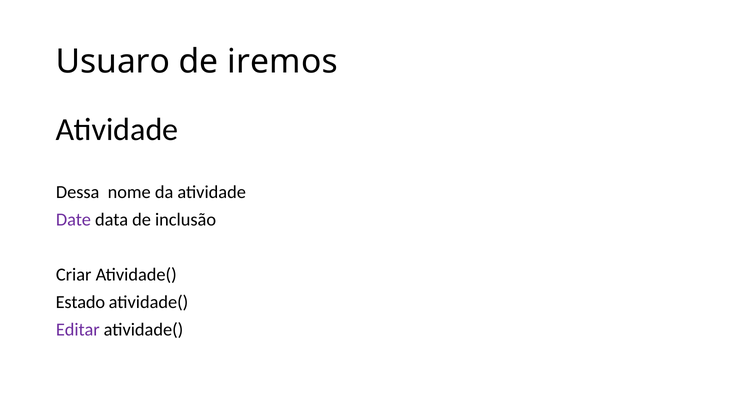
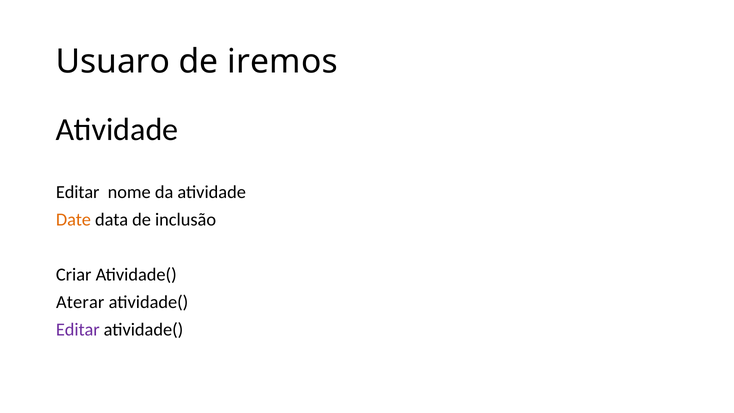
Dessa at (78, 192): Dessa -> Editar
Date colour: purple -> orange
Estado: Estado -> Aterar
